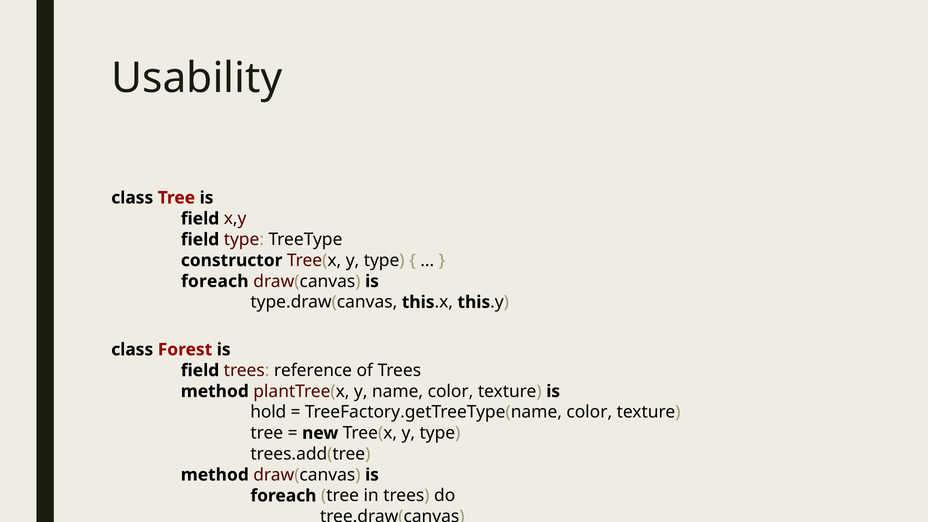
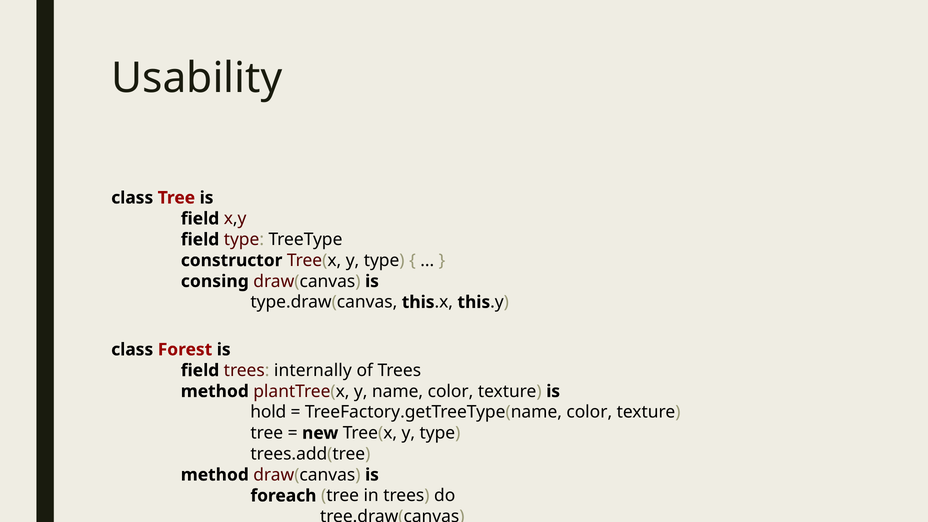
foreach at (215, 281): foreach -> consing
reference: reference -> internally
